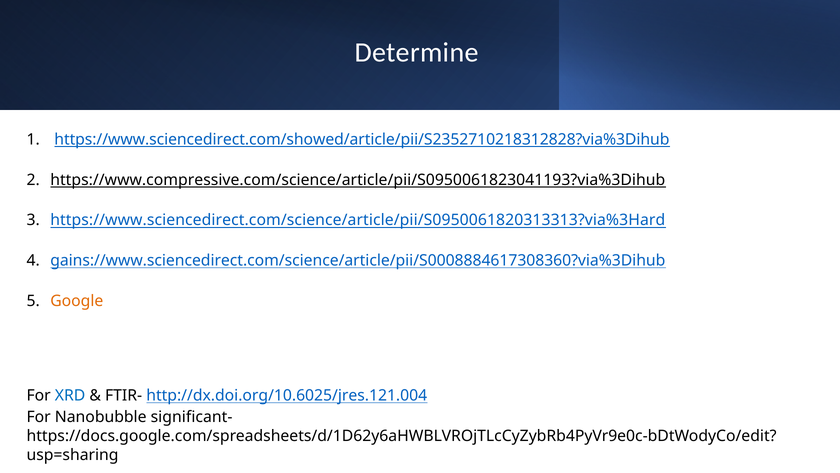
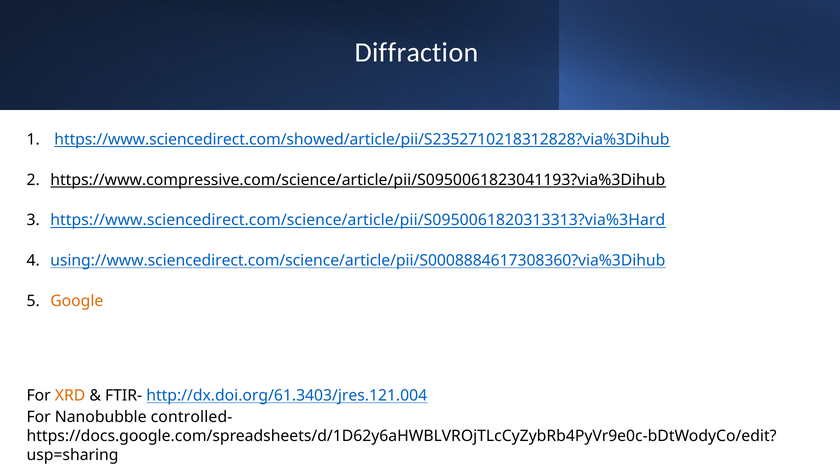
Determine: Determine -> Diffraction
gains://www.sciencedirect.com/science/article/pii/S0008884617308360?via%3Dihub: gains://www.sciencedirect.com/science/article/pii/S0008884617308360?via%3Dihub -> using://www.sciencedirect.com/science/article/pii/S0008884617308360?via%3Dihub
XRD colour: blue -> orange
http://dx.doi.org/10.6025/jres.121.004: http://dx.doi.org/10.6025/jres.121.004 -> http://dx.doi.org/61.3403/jres.121.004
significant-: significant- -> controlled-
